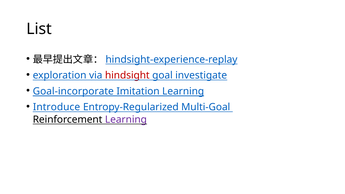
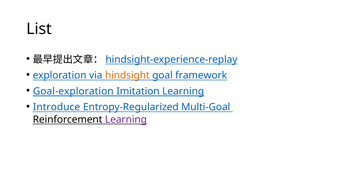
hindsight colour: red -> orange
investigate: investigate -> framework
Goal-incorporate: Goal-incorporate -> Goal-exploration
